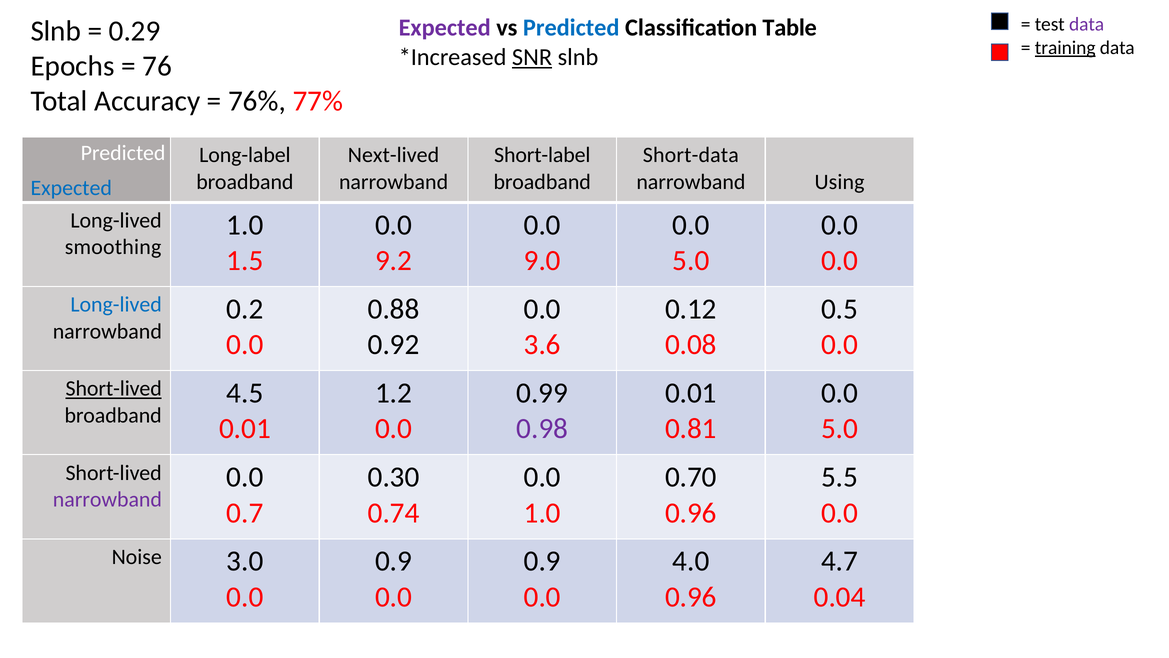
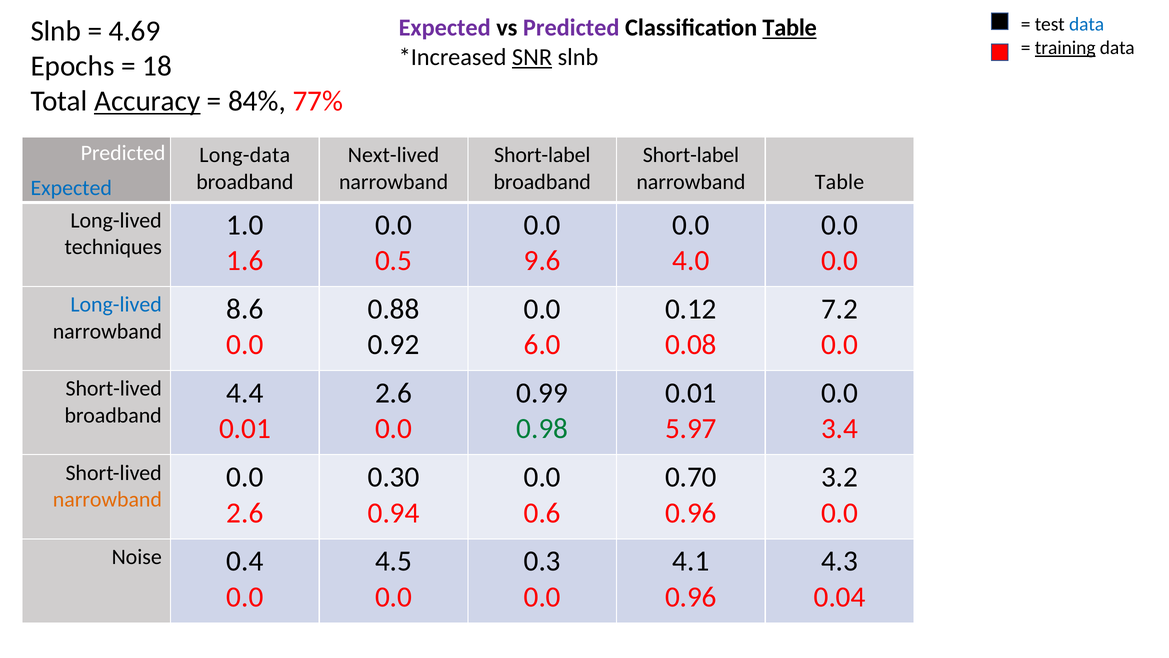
data at (1087, 25) colour: purple -> blue
Predicted at (571, 28) colour: blue -> purple
Table at (790, 28) underline: none -> present
0.29: 0.29 -> 4.69
76: 76 -> 18
Accuracy underline: none -> present
76%: 76% -> 84%
Long-label: Long-label -> Long-data
Short-data at (691, 155): Short-data -> Short-label
narrowband Using: Using -> Table
smoothing: smoothing -> techniques
1.5: 1.5 -> 1.6
9.2: 9.2 -> 0.5
9.0: 9.0 -> 9.6
5.0 at (691, 260): 5.0 -> 4.0
0.2: 0.2 -> 8.6
0.5: 0.5 -> 7.2
3.6: 3.6 -> 6.0
Short-lived at (114, 388) underline: present -> none
4.5: 4.5 -> 4.4
1.2 at (394, 393): 1.2 -> 2.6
0.98 colour: purple -> green
0.81: 0.81 -> 5.97
5.0 at (840, 429): 5.0 -> 3.4
5.5: 5.5 -> 3.2
narrowband at (107, 499) colour: purple -> orange
0.7 at (245, 513): 0.7 -> 2.6
0.74: 0.74 -> 0.94
1.0 at (542, 513): 1.0 -> 0.6
3.0: 3.0 -> 0.4
0.9 at (394, 561): 0.9 -> 4.5
0.9 at (542, 561): 0.9 -> 0.3
4.0: 4.0 -> 4.1
4.7: 4.7 -> 4.3
